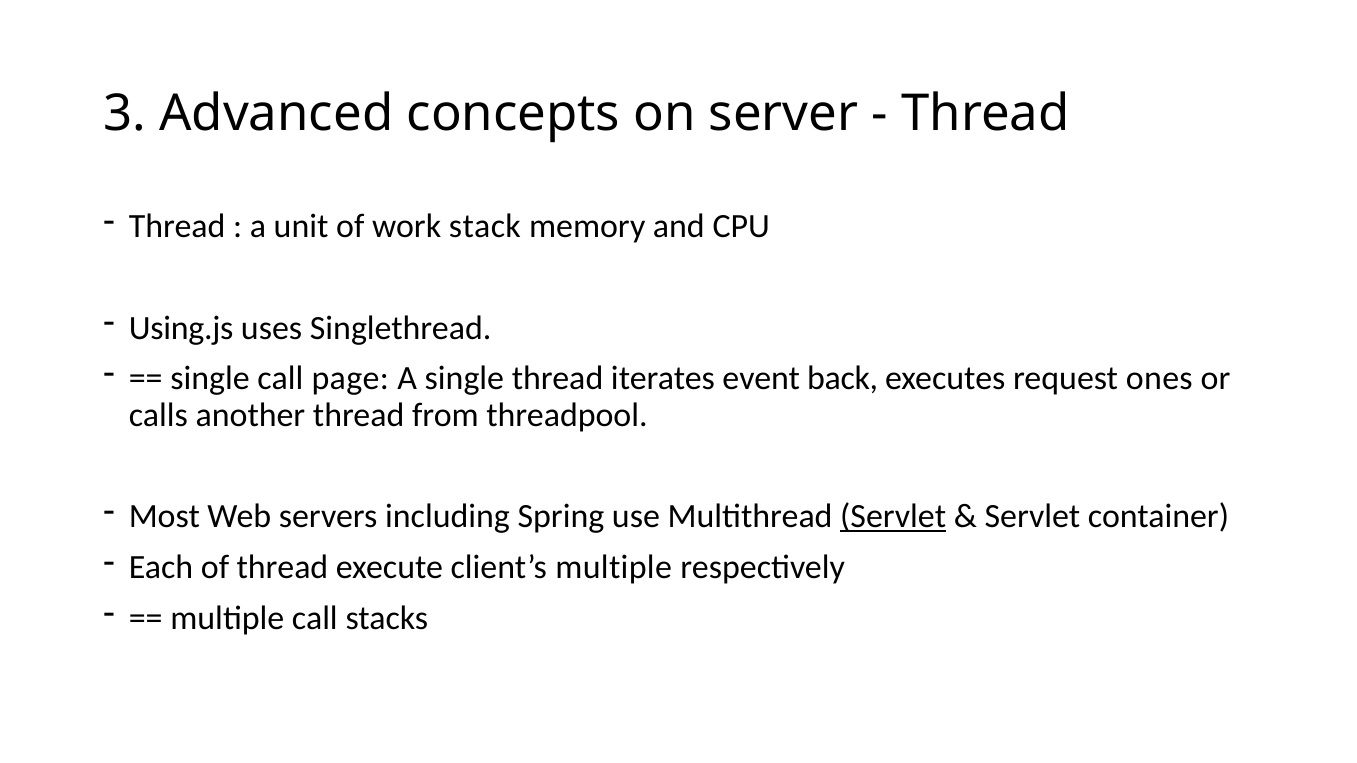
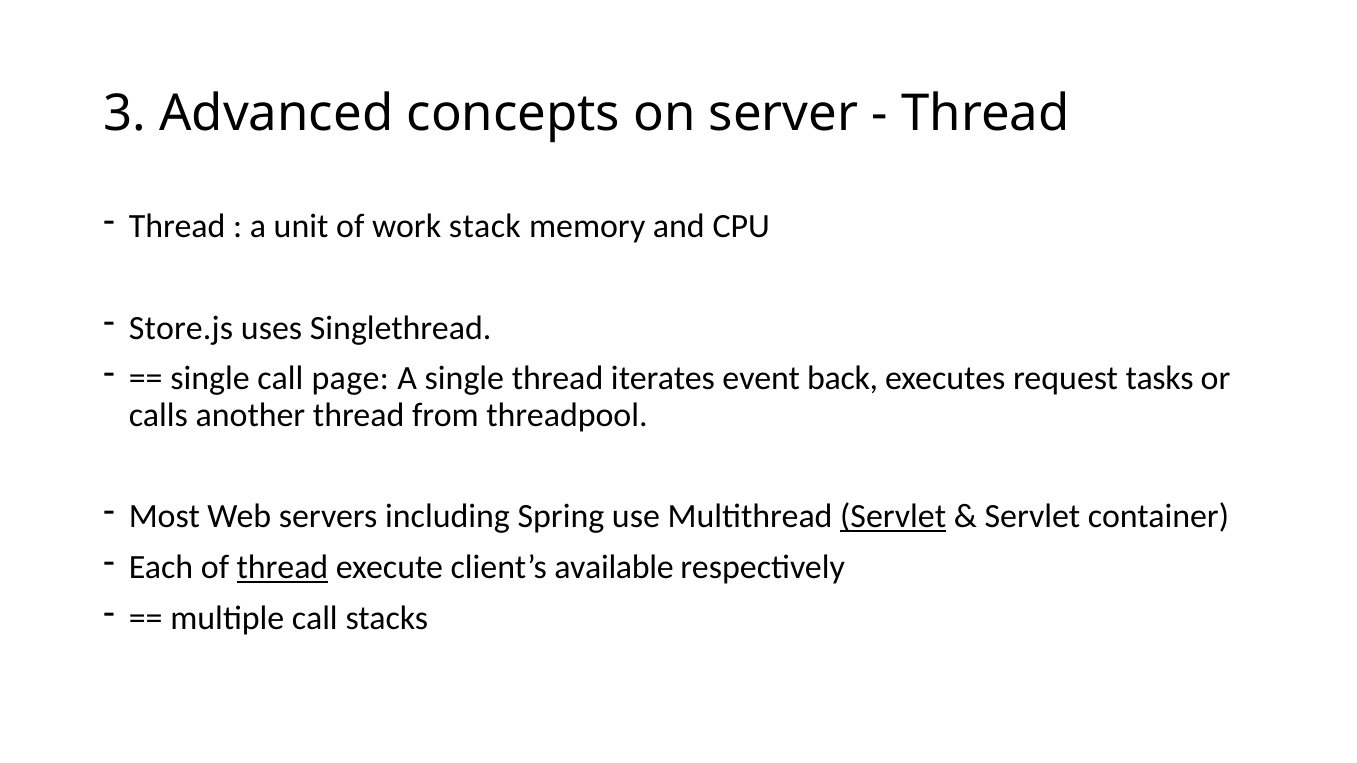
Using.js: Using.js -> Store.js
ones: ones -> tasks
thread at (283, 568) underline: none -> present
client’s multiple: multiple -> available
